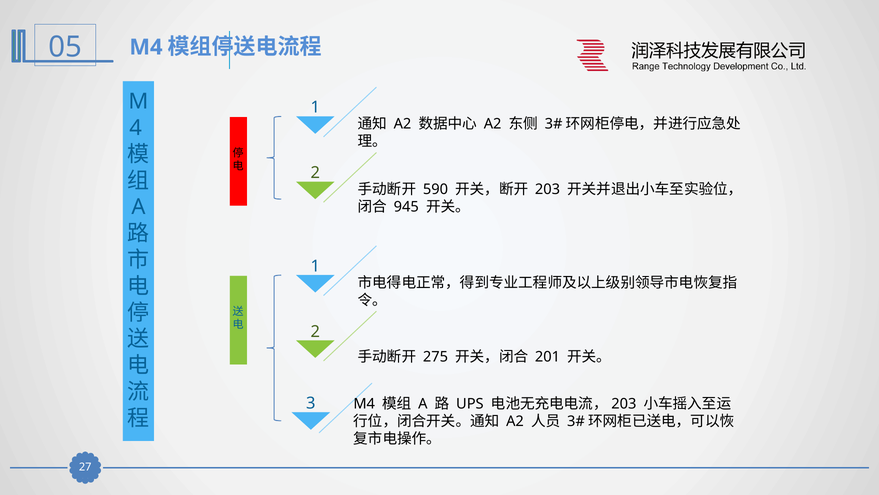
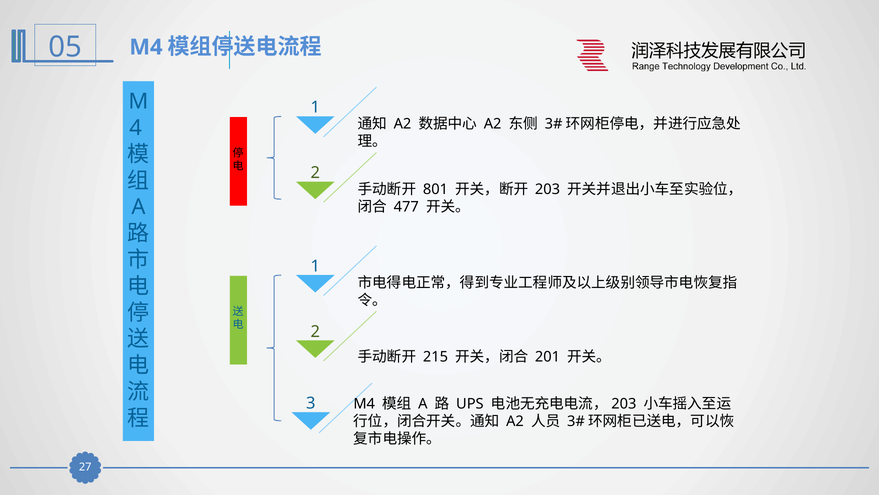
590: 590 -> 801
945: 945 -> 477
275: 275 -> 215
